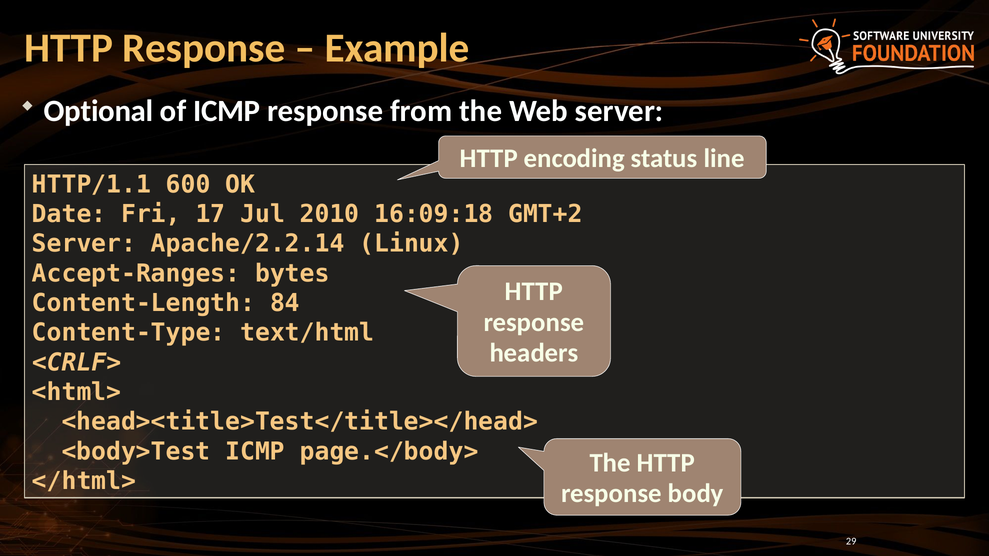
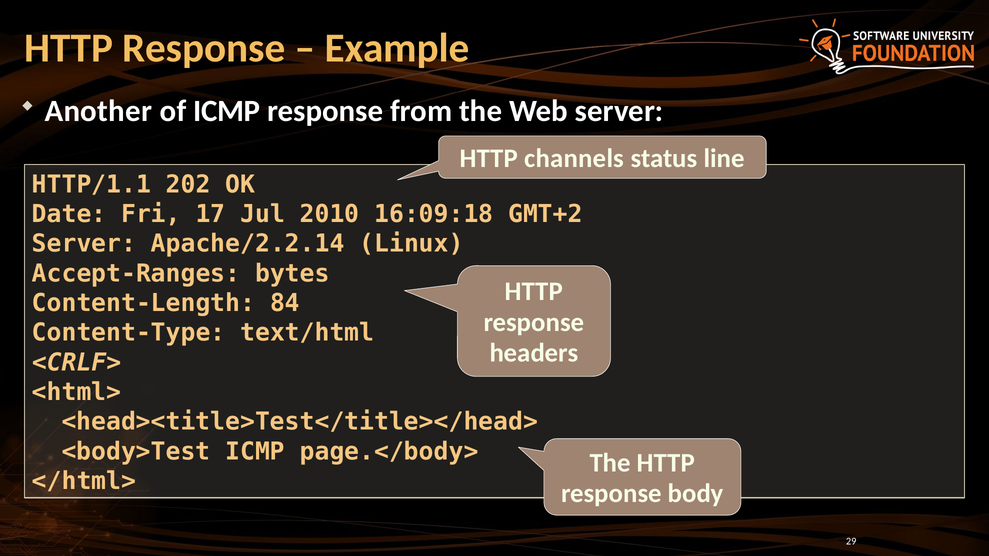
Optional: Optional -> Another
encoding: encoding -> channels
600: 600 -> 202
